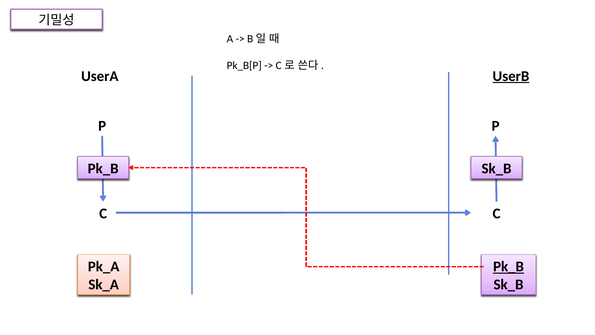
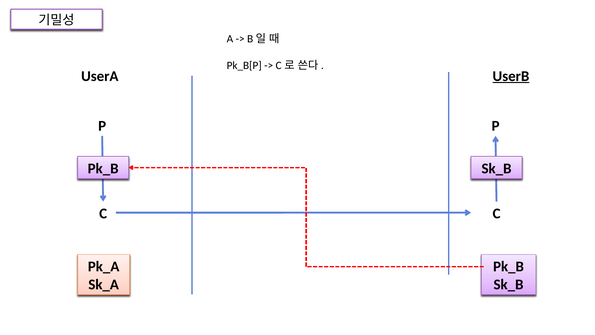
Pk_B at (509, 266) underline: present -> none
